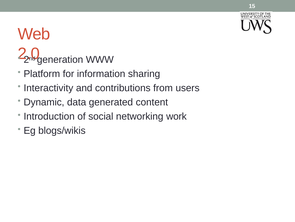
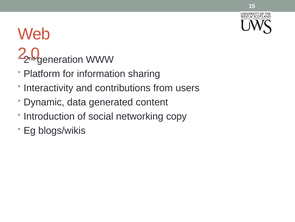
work: work -> copy
